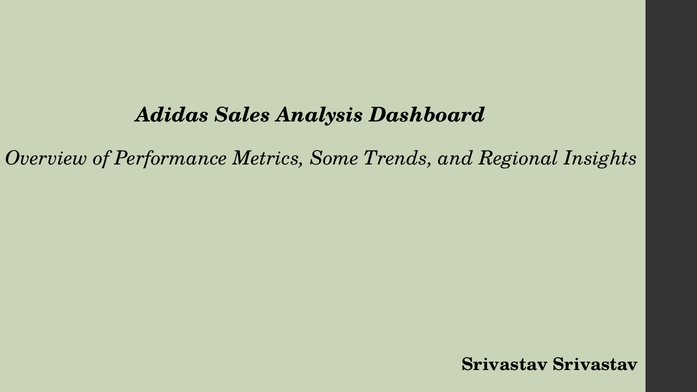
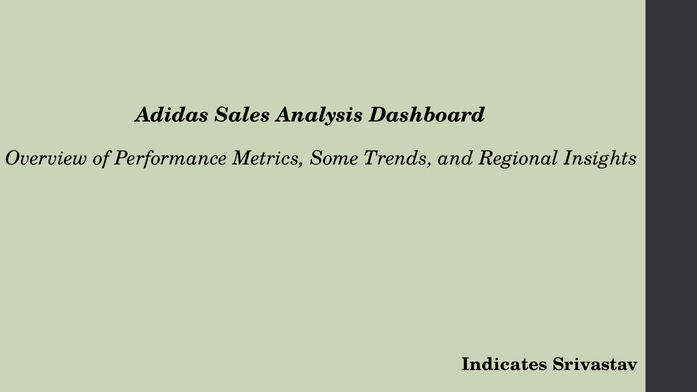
Srivastav at (505, 365): Srivastav -> Indicates
